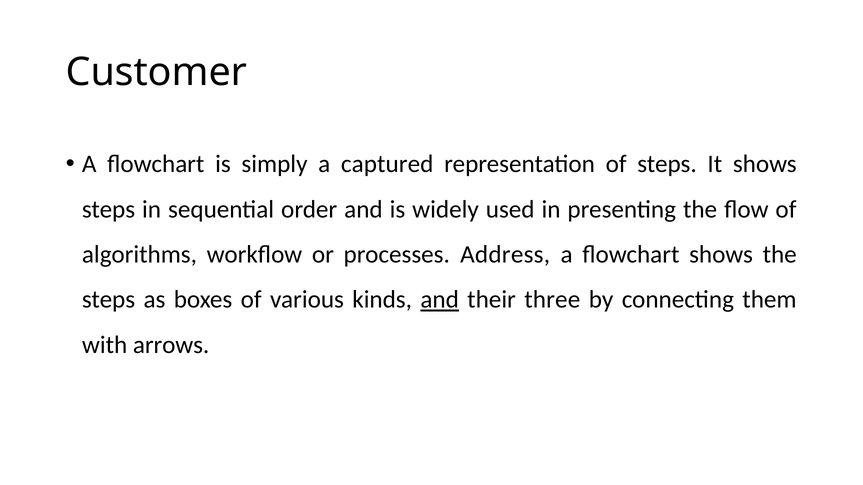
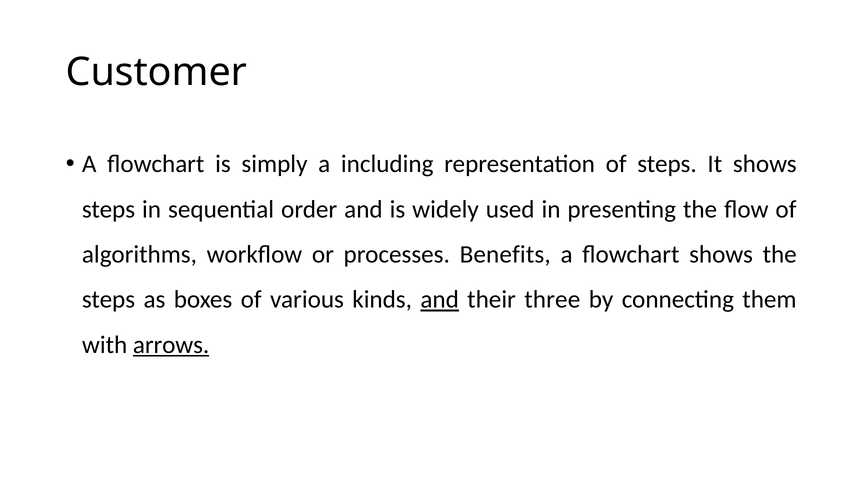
captured: captured -> including
Address: Address -> Benefits
arrows underline: none -> present
